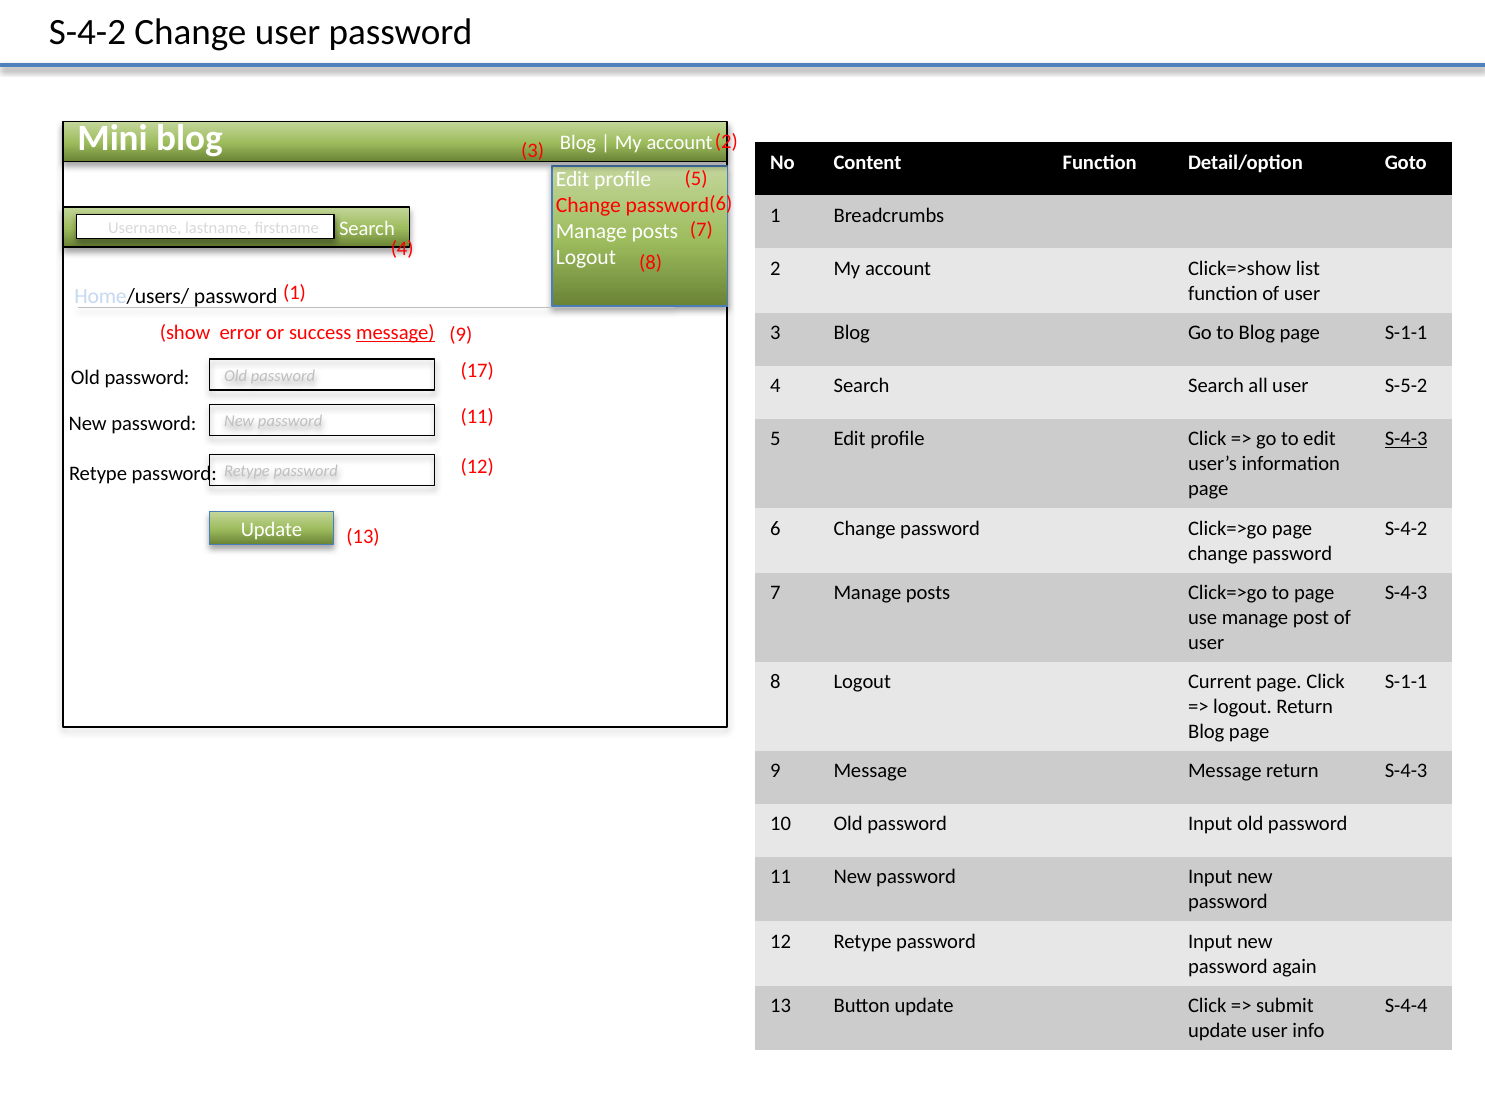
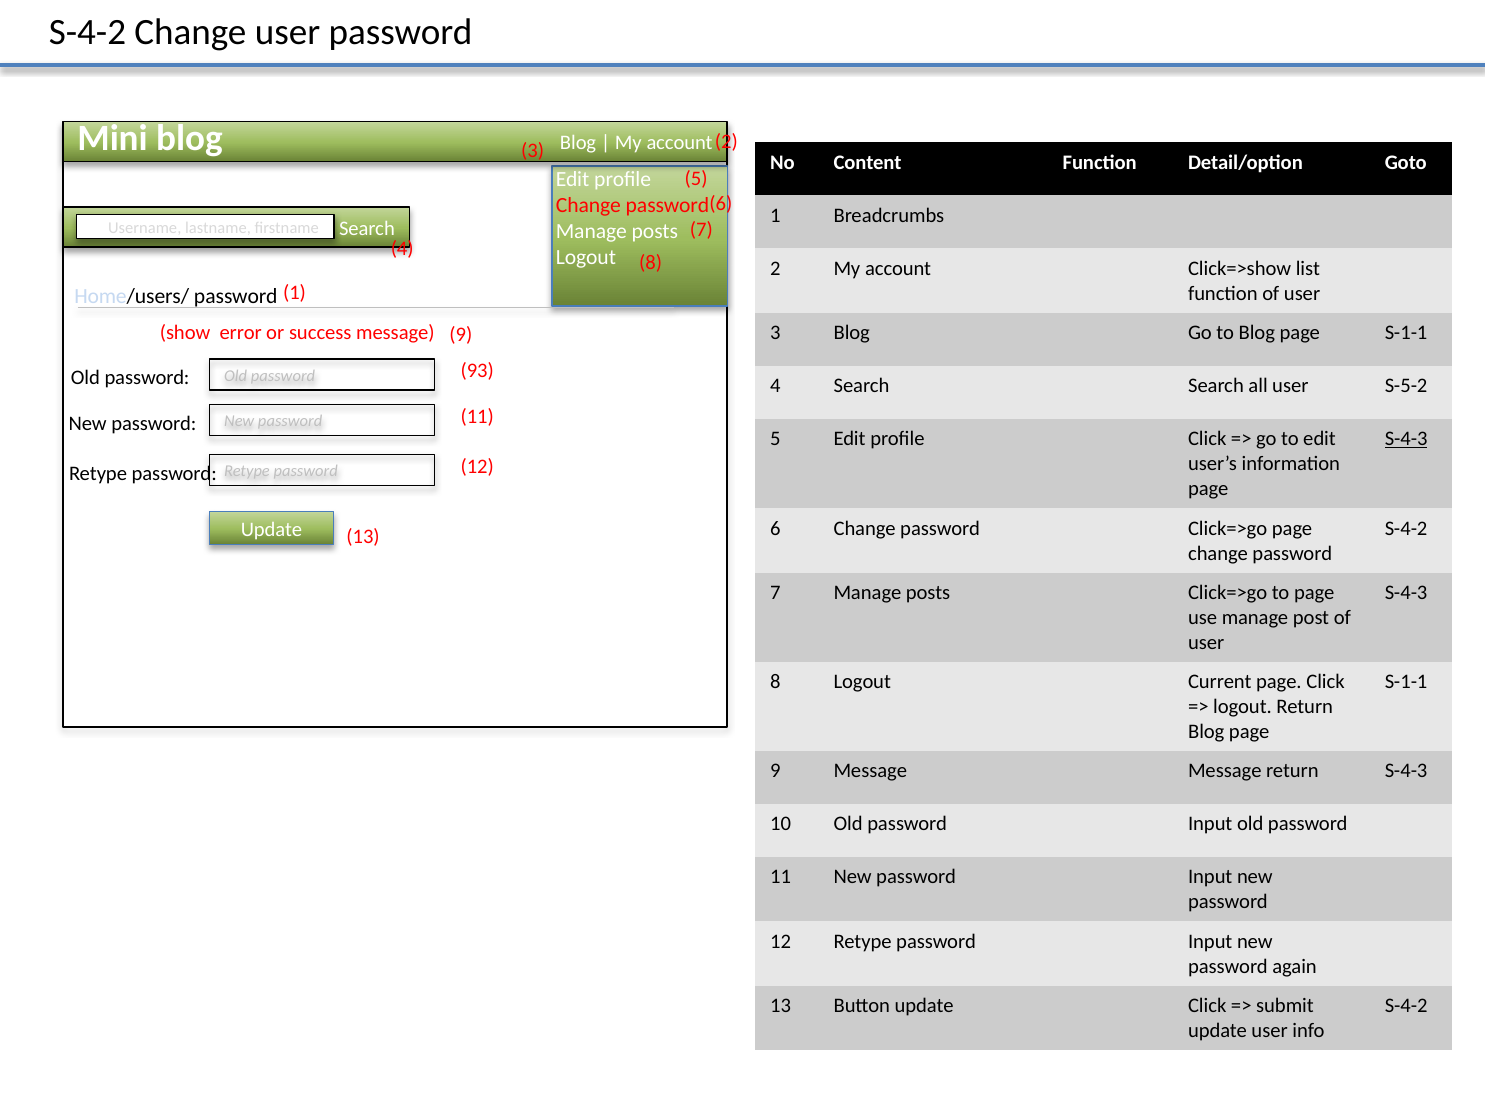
message at (395, 333) underline: present -> none
17: 17 -> 93
S-4-4 at (1406, 1007): S-4-4 -> S-4-2
